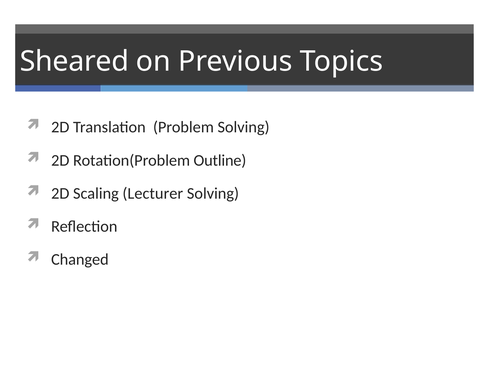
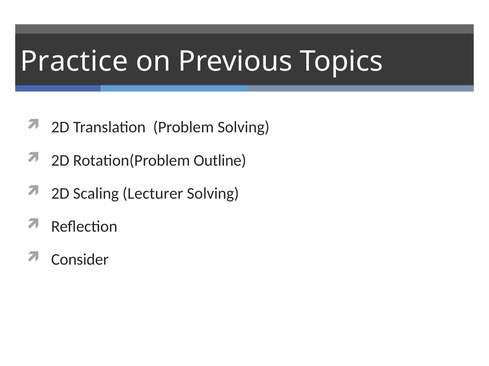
Sheared: Sheared -> Practice
Changed: Changed -> Consider
